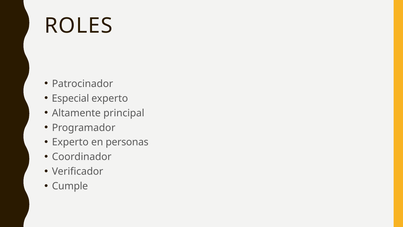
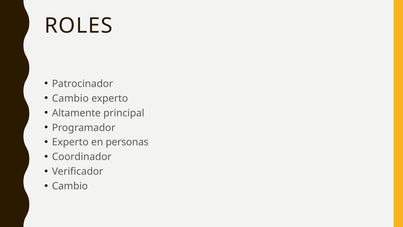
Especial at (70, 98): Especial -> Cambio
Cumple at (70, 186): Cumple -> Cambio
